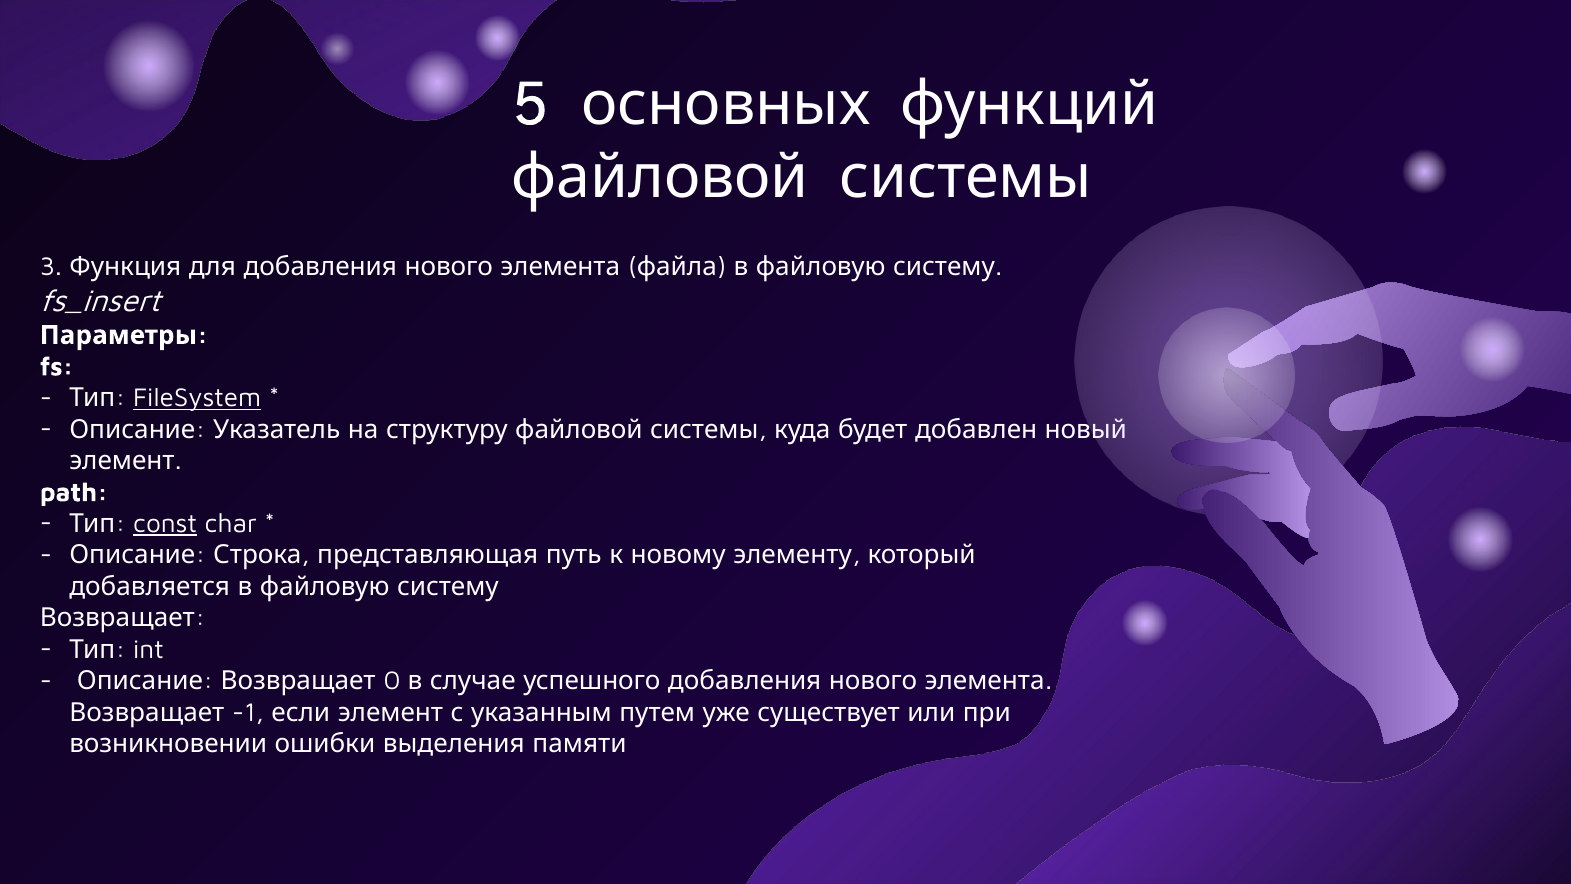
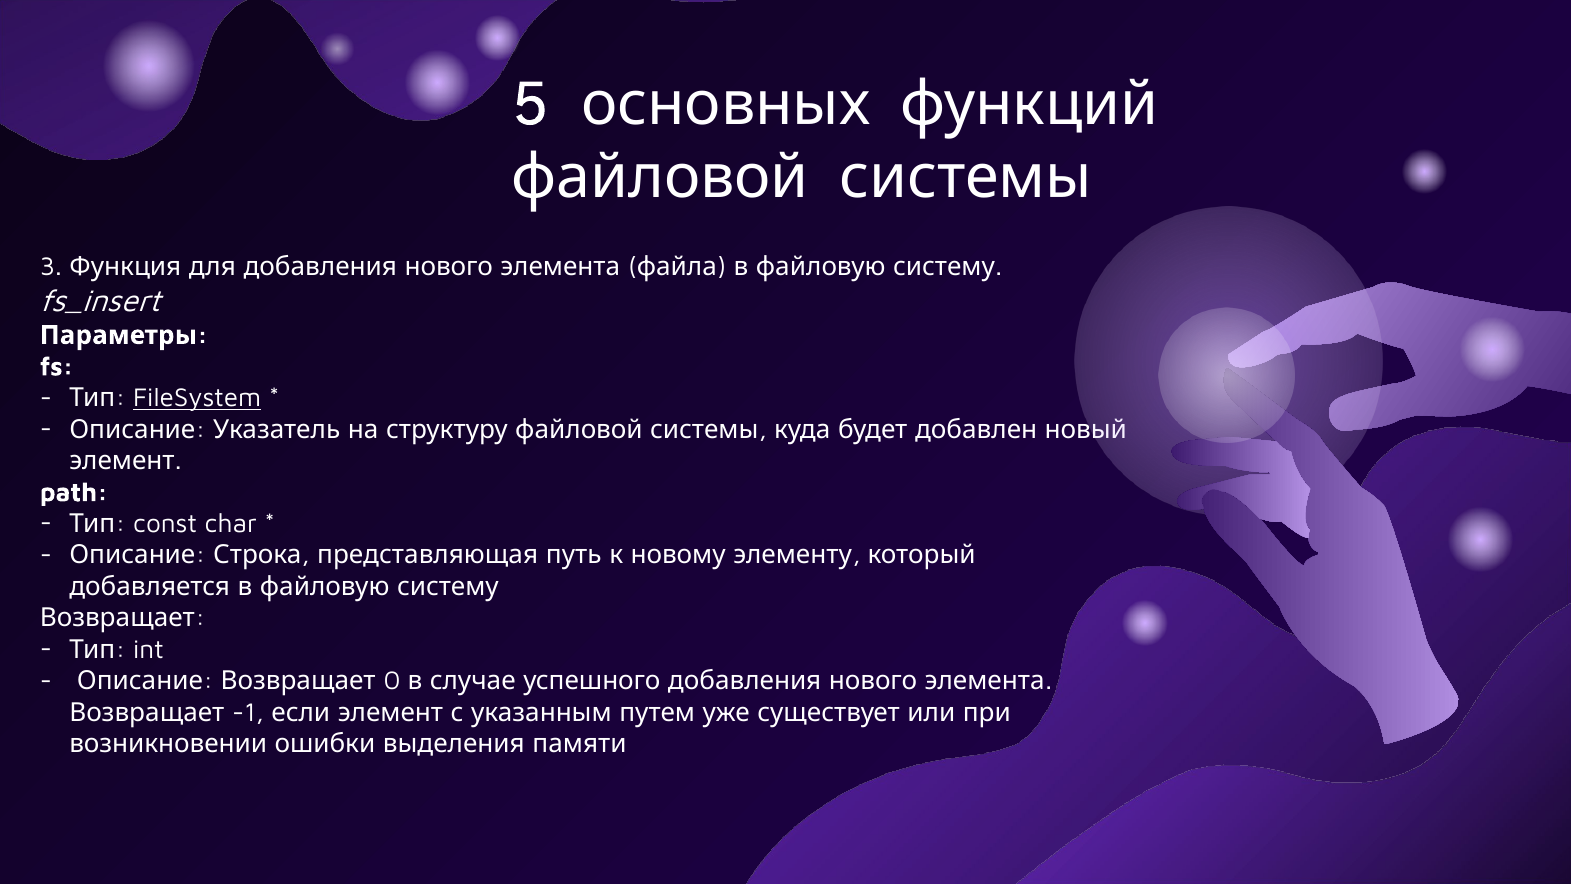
const underline: present -> none
